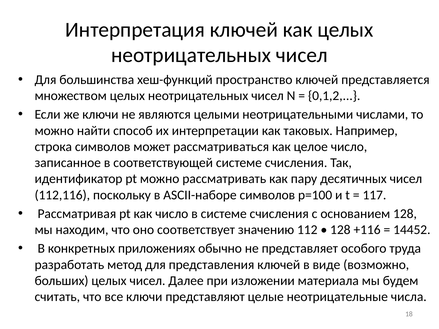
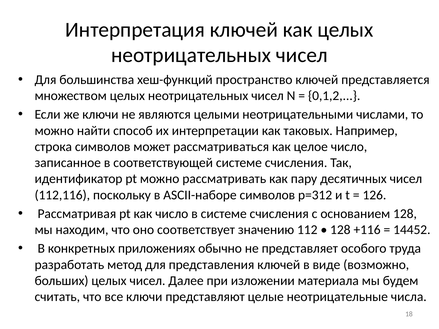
p=100: p=100 -> p=312
117: 117 -> 126
